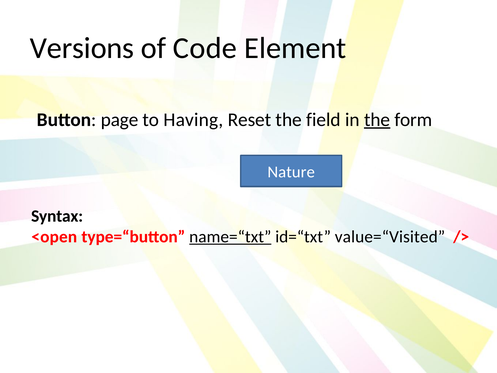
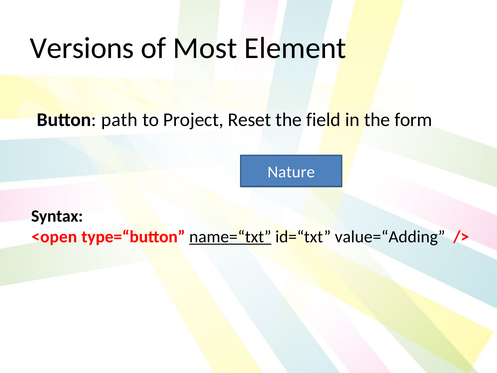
Code: Code -> Most
page: page -> path
Having: Having -> Project
the at (377, 120) underline: present -> none
value=“Visited: value=“Visited -> value=“Adding
